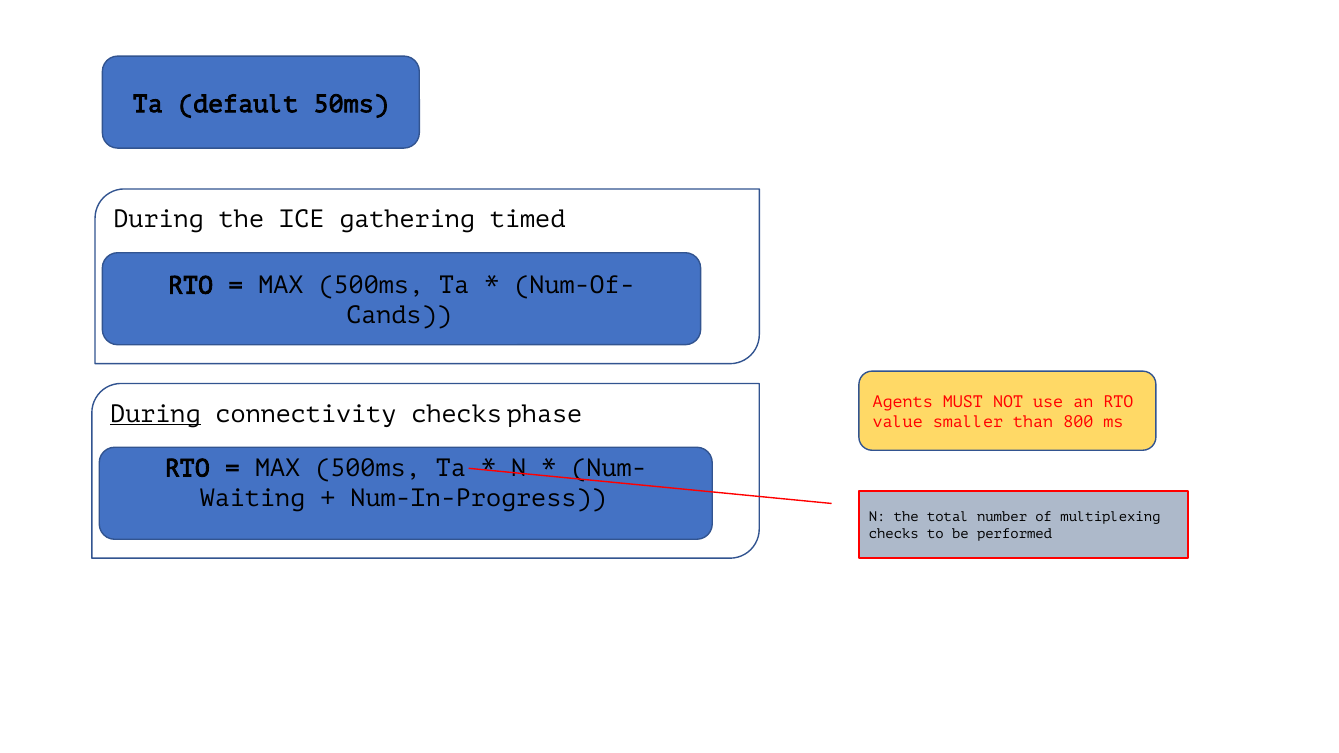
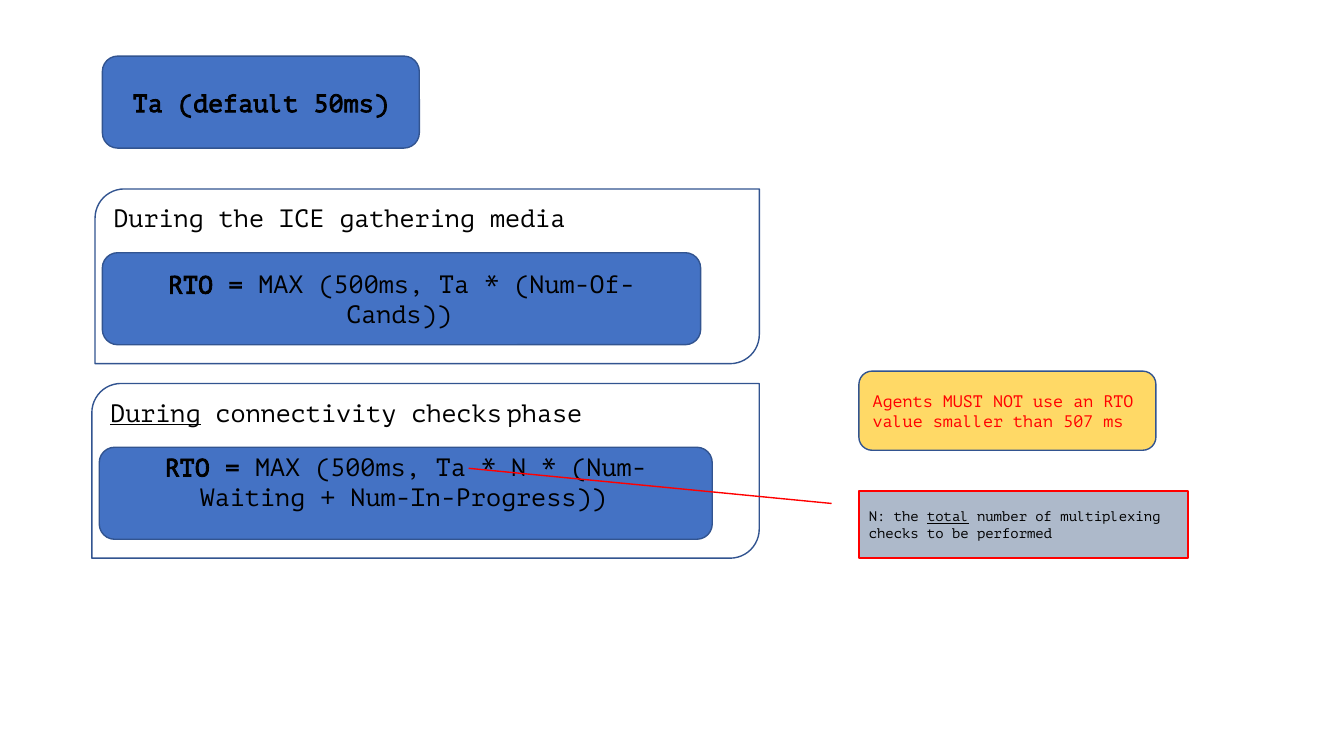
timed: timed -> media
800: 800 -> 507
total underline: none -> present
